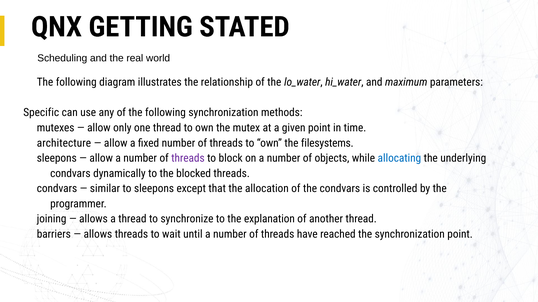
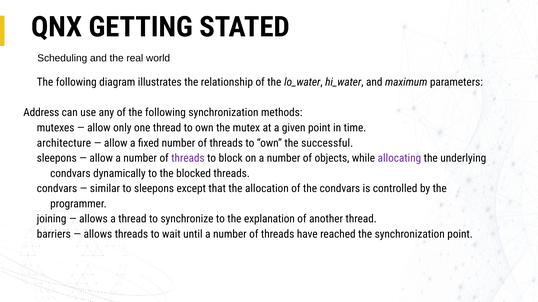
Specific: Specific -> Address
filesystems: filesystems -> successful
allocating colour: blue -> purple
